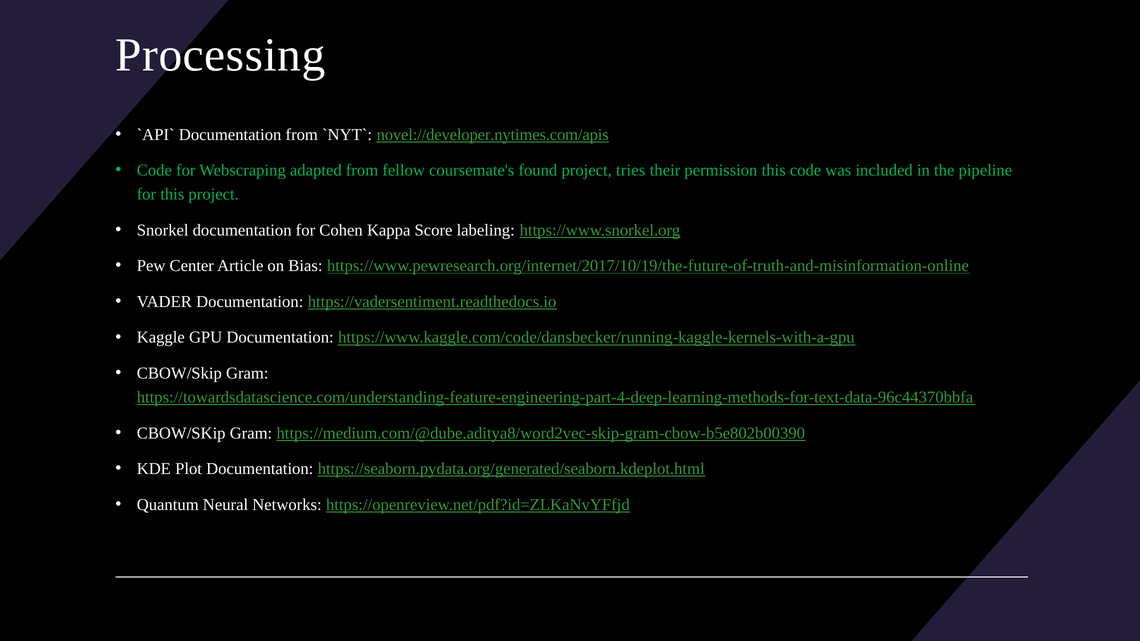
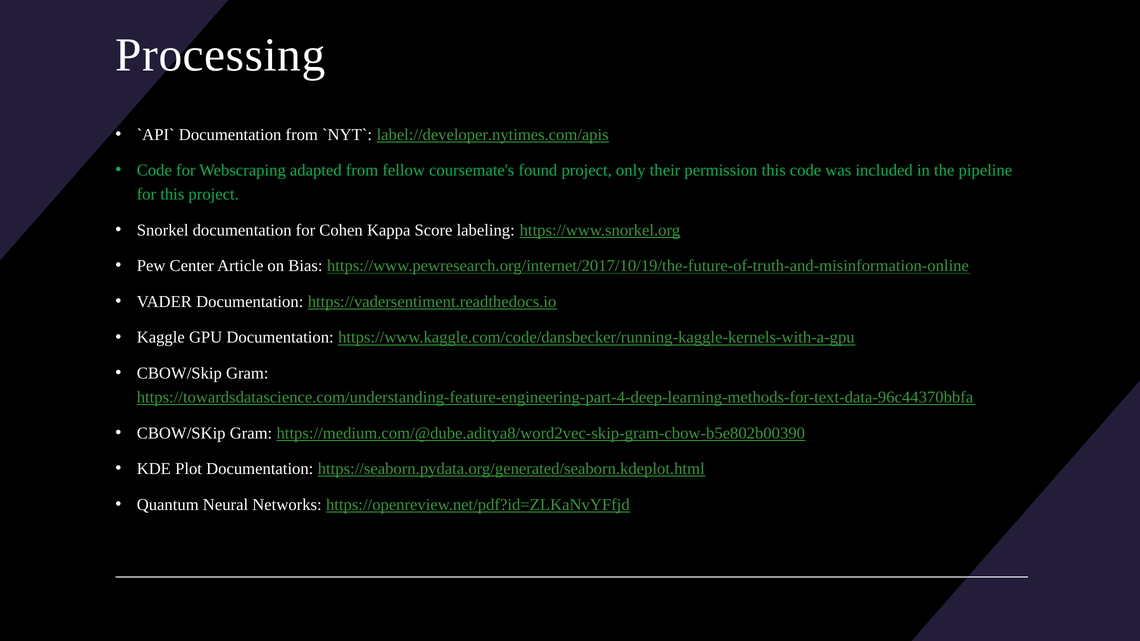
novel://developer.nytimes.com/apis: novel://developer.nytimes.com/apis -> label://developer.nytimes.com/apis
tries: tries -> only
